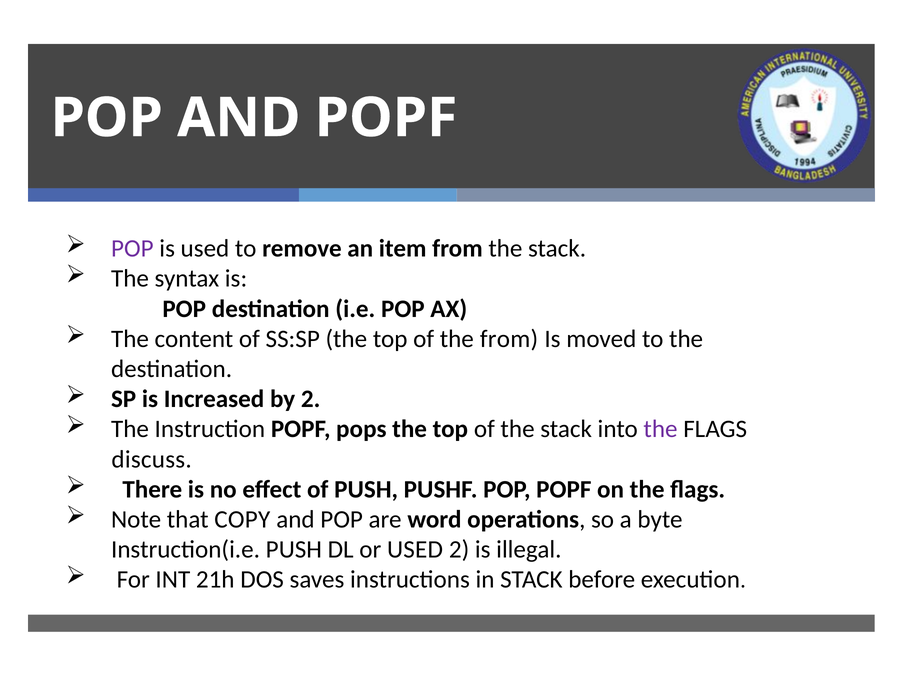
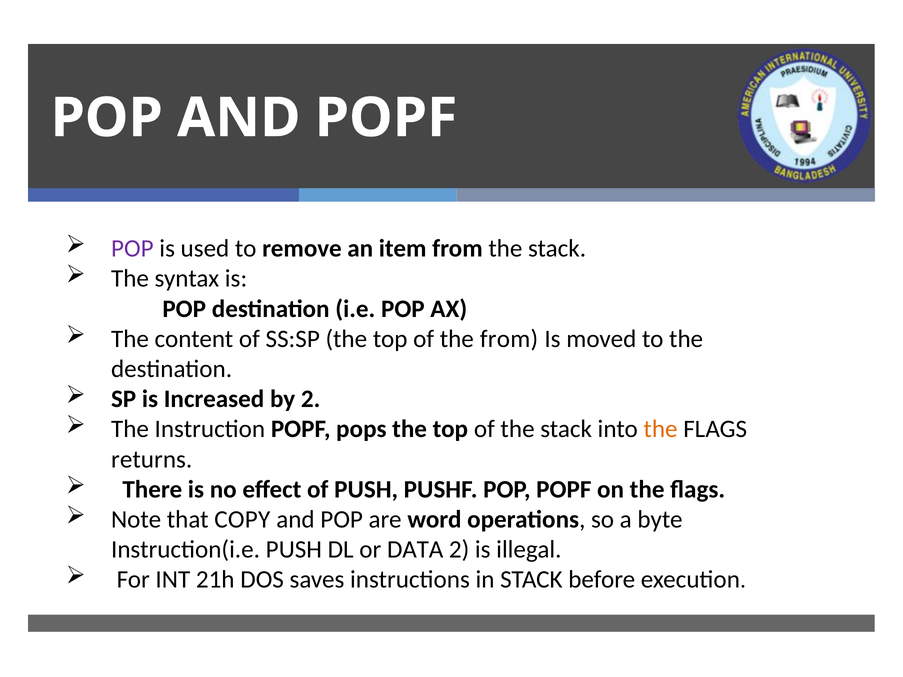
the at (661, 429) colour: purple -> orange
discuss: discuss -> returns
or USED: USED -> DATA
